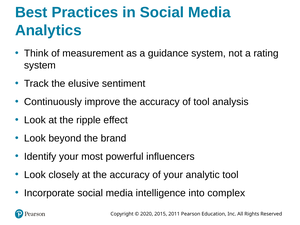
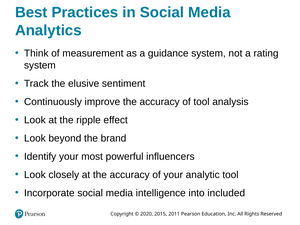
complex: complex -> included
